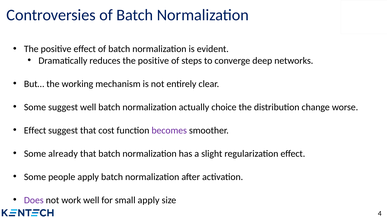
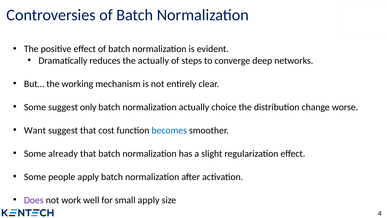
reduces the positive: positive -> actually
suggest well: well -> only
Effect at (35, 130): Effect -> Want
becomes colour: purple -> blue
